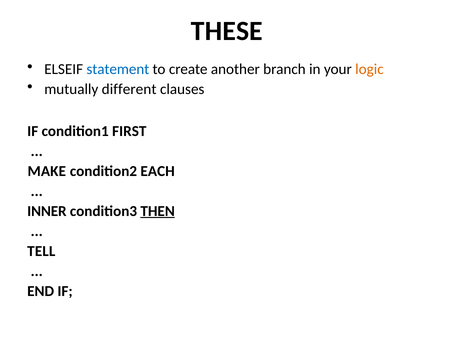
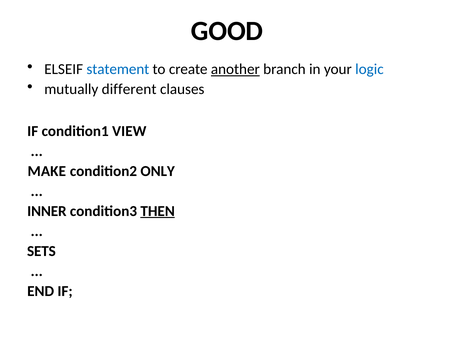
THESE: THESE -> GOOD
another underline: none -> present
logic colour: orange -> blue
FIRST: FIRST -> VIEW
EACH: EACH -> ONLY
TELL: TELL -> SETS
